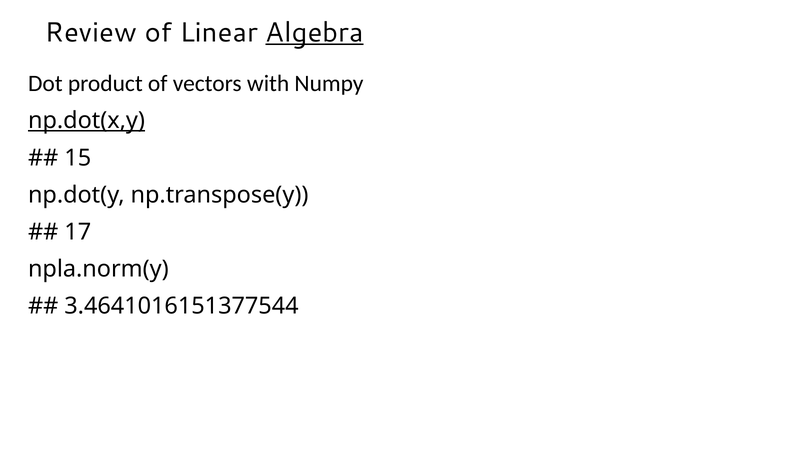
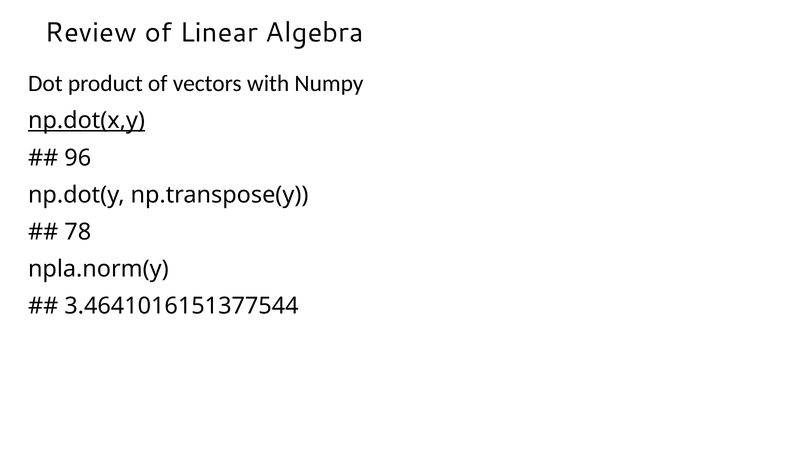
Algebra underline: present -> none
15: 15 -> 96
17: 17 -> 78
